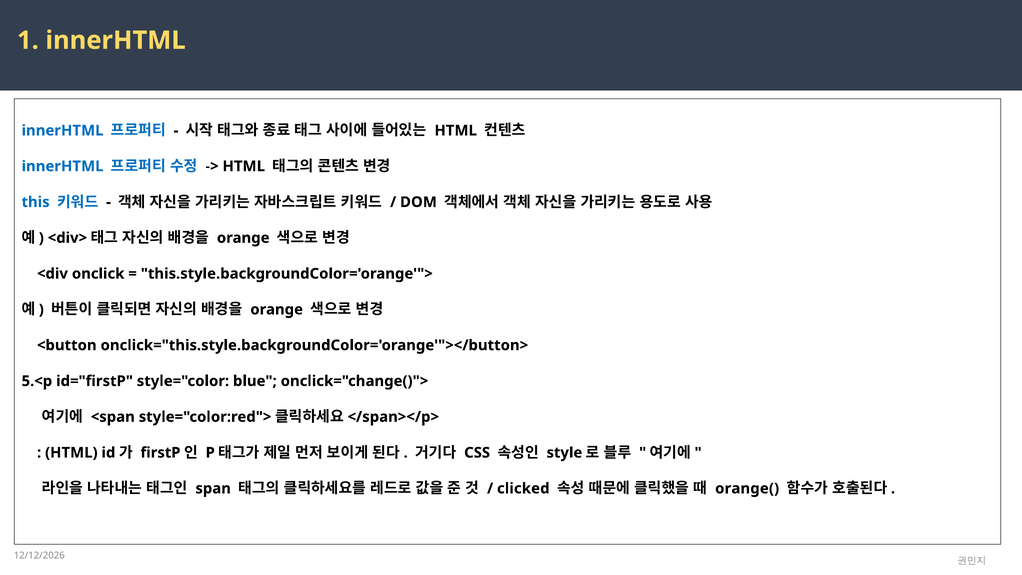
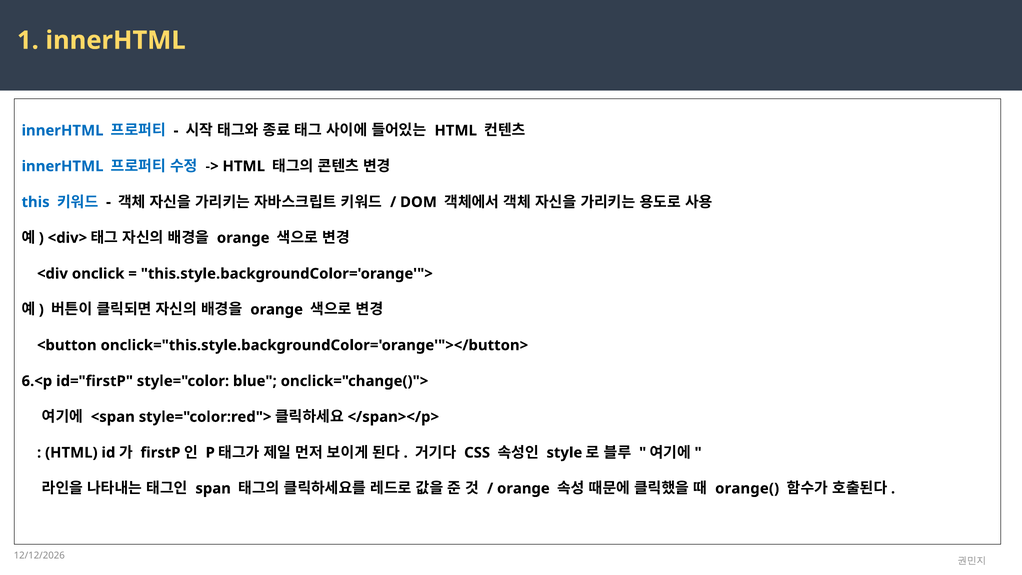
5.<p: 5.<p -> 6.<p
clicked at (523, 488): clicked -> orange
